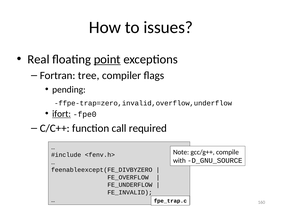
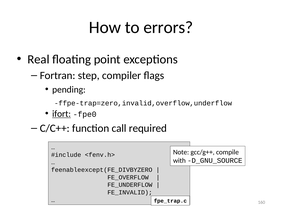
issues: issues -> errors
point underline: present -> none
tree: tree -> step
